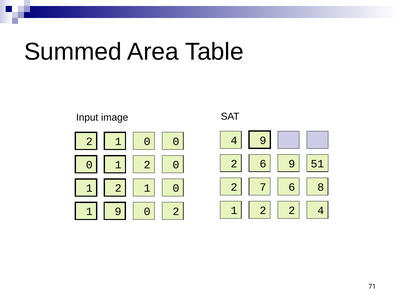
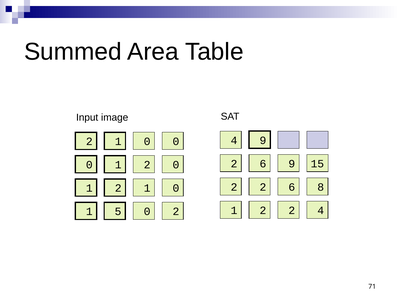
51: 51 -> 15
7 at (263, 187): 7 -> 2
1 9: 9 -> 5
